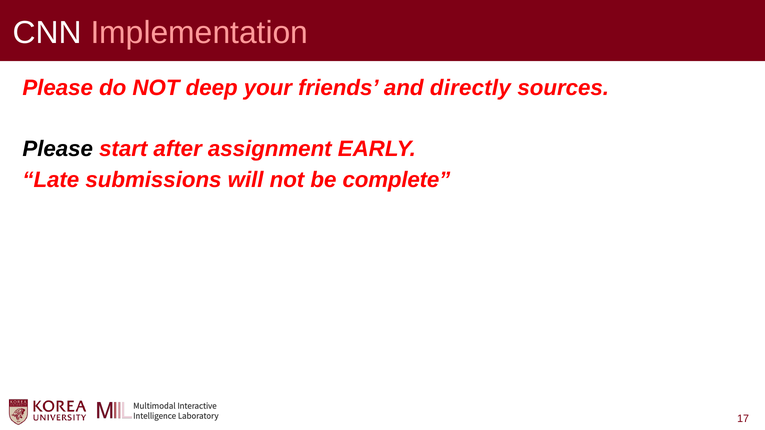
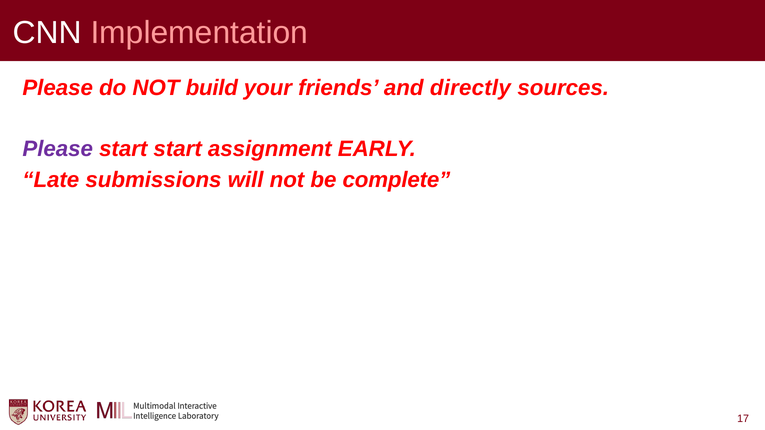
deep: deep -> build
Please at (58, 149) colour: black -> purple
start after: after -> start
